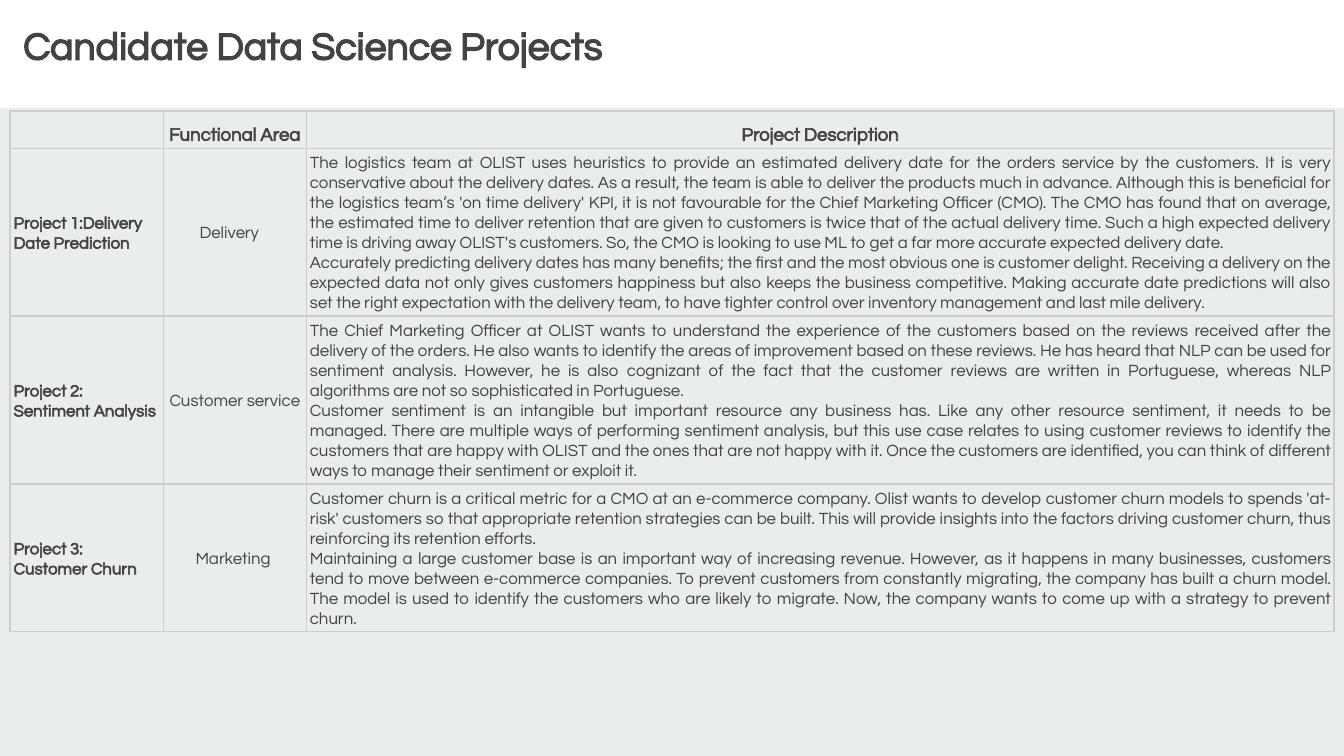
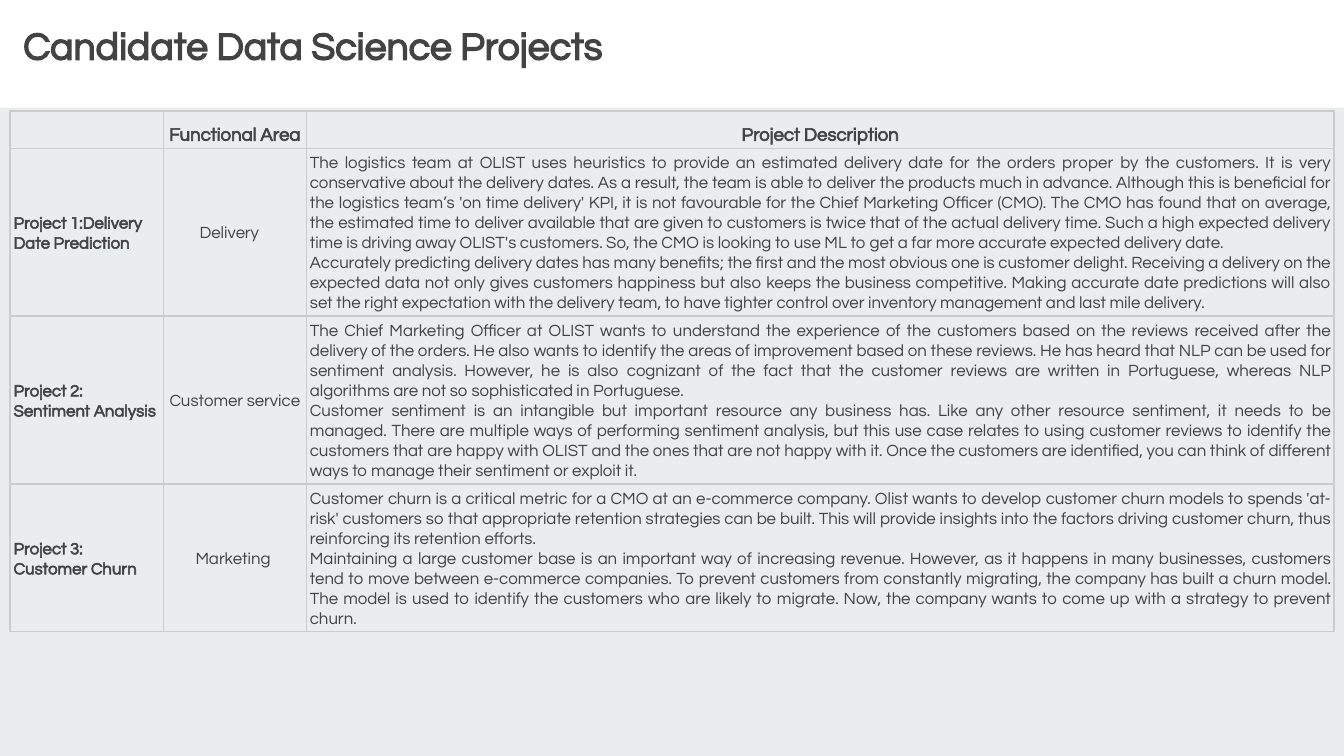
orders service: service -> proper
deliver retention: retention -> available
